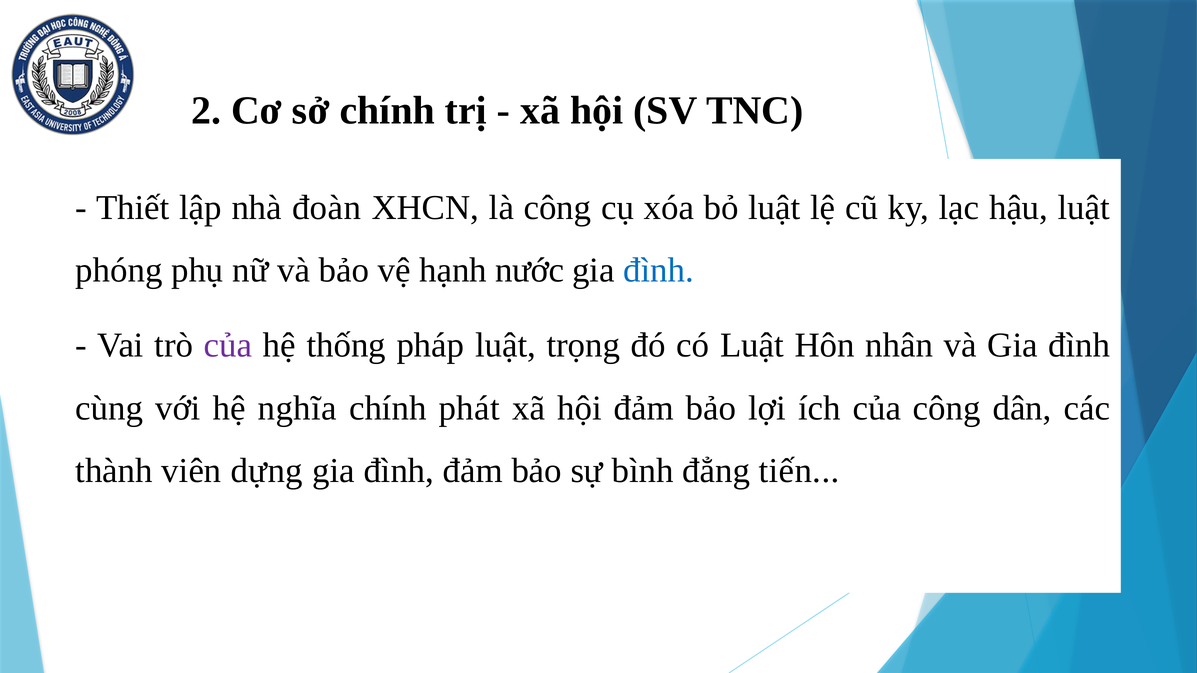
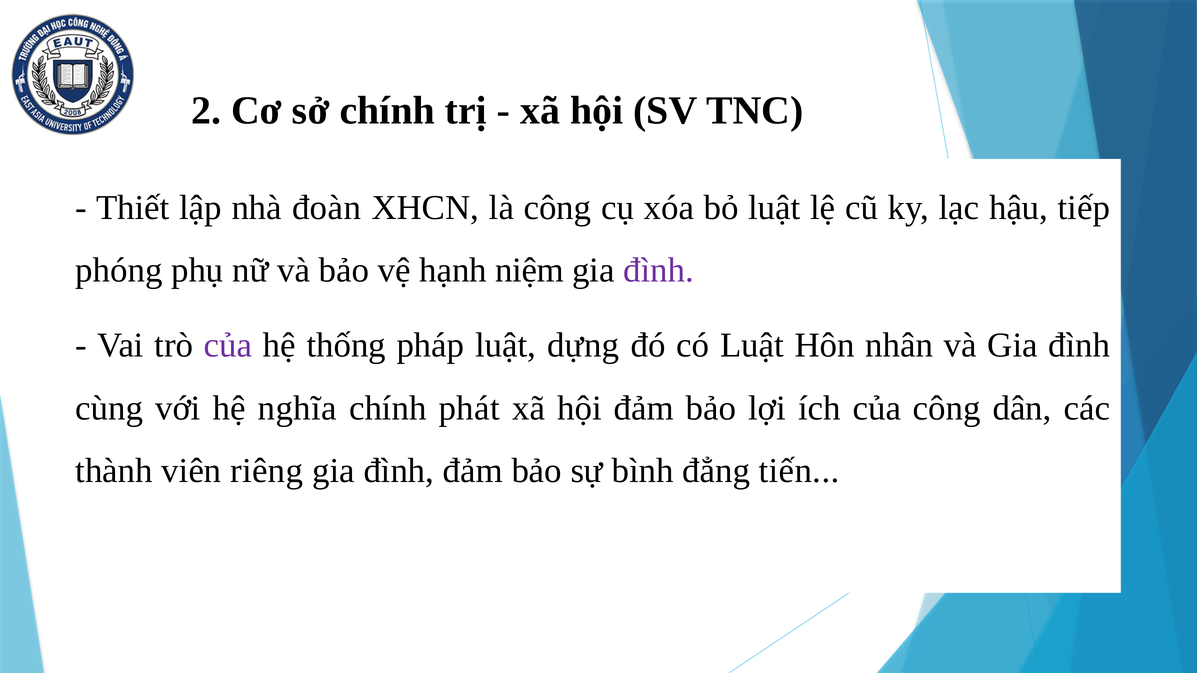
hậu luật: luật -> tiếp
nước: nước -> niệm
đình at (659, 270) colour: blue -> purple
trọng: trọng -> dựng
dựng: dựng -> riêng
